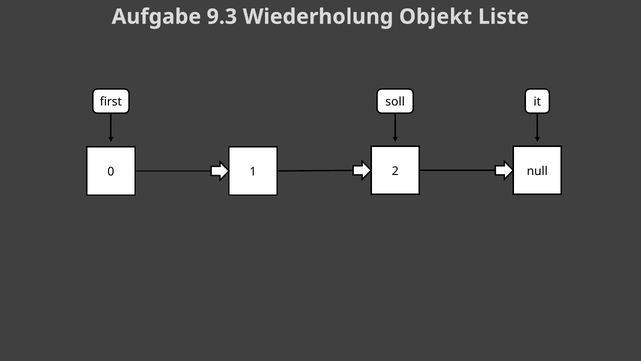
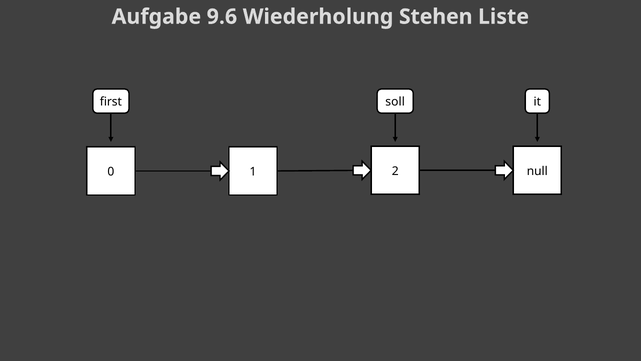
9.3: 9.3 -> 9.6
Objekt: Objekt -> Stehen
